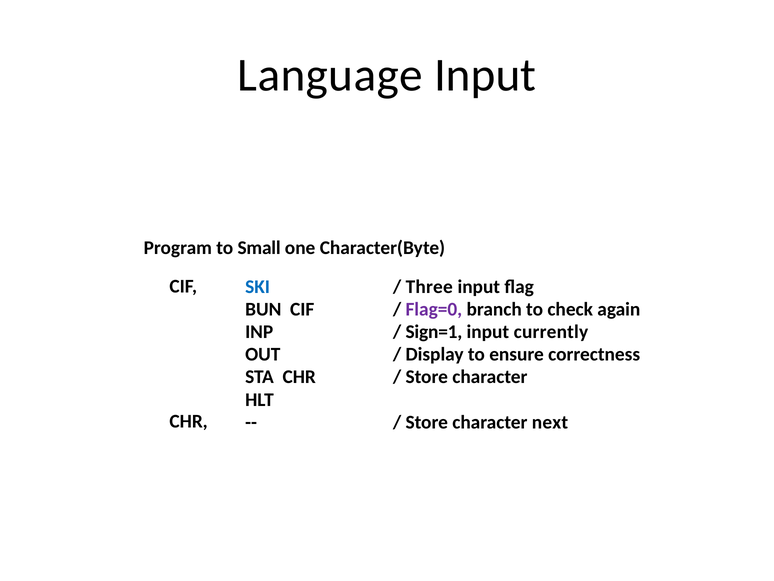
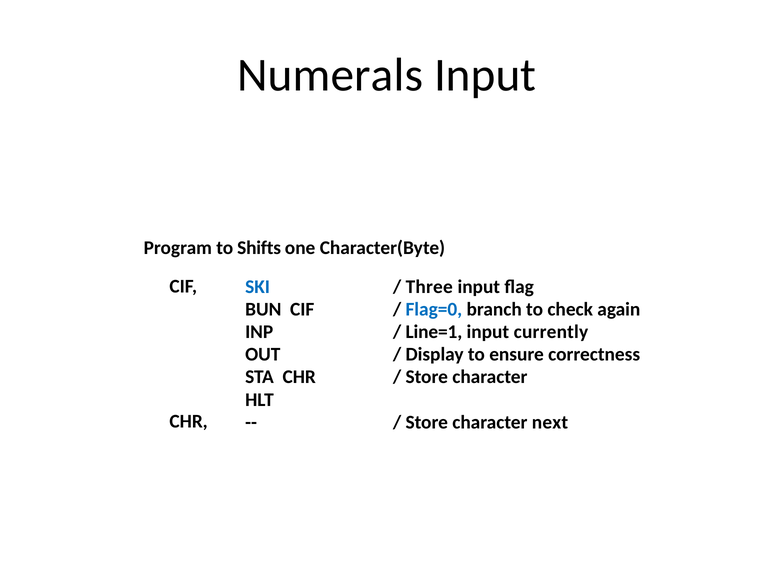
Language: Language -> Numerals
Small: Small -> Shifts
Flag=0 colour: purple -> blue
Sign=1: Sign=1 -> Line=1
